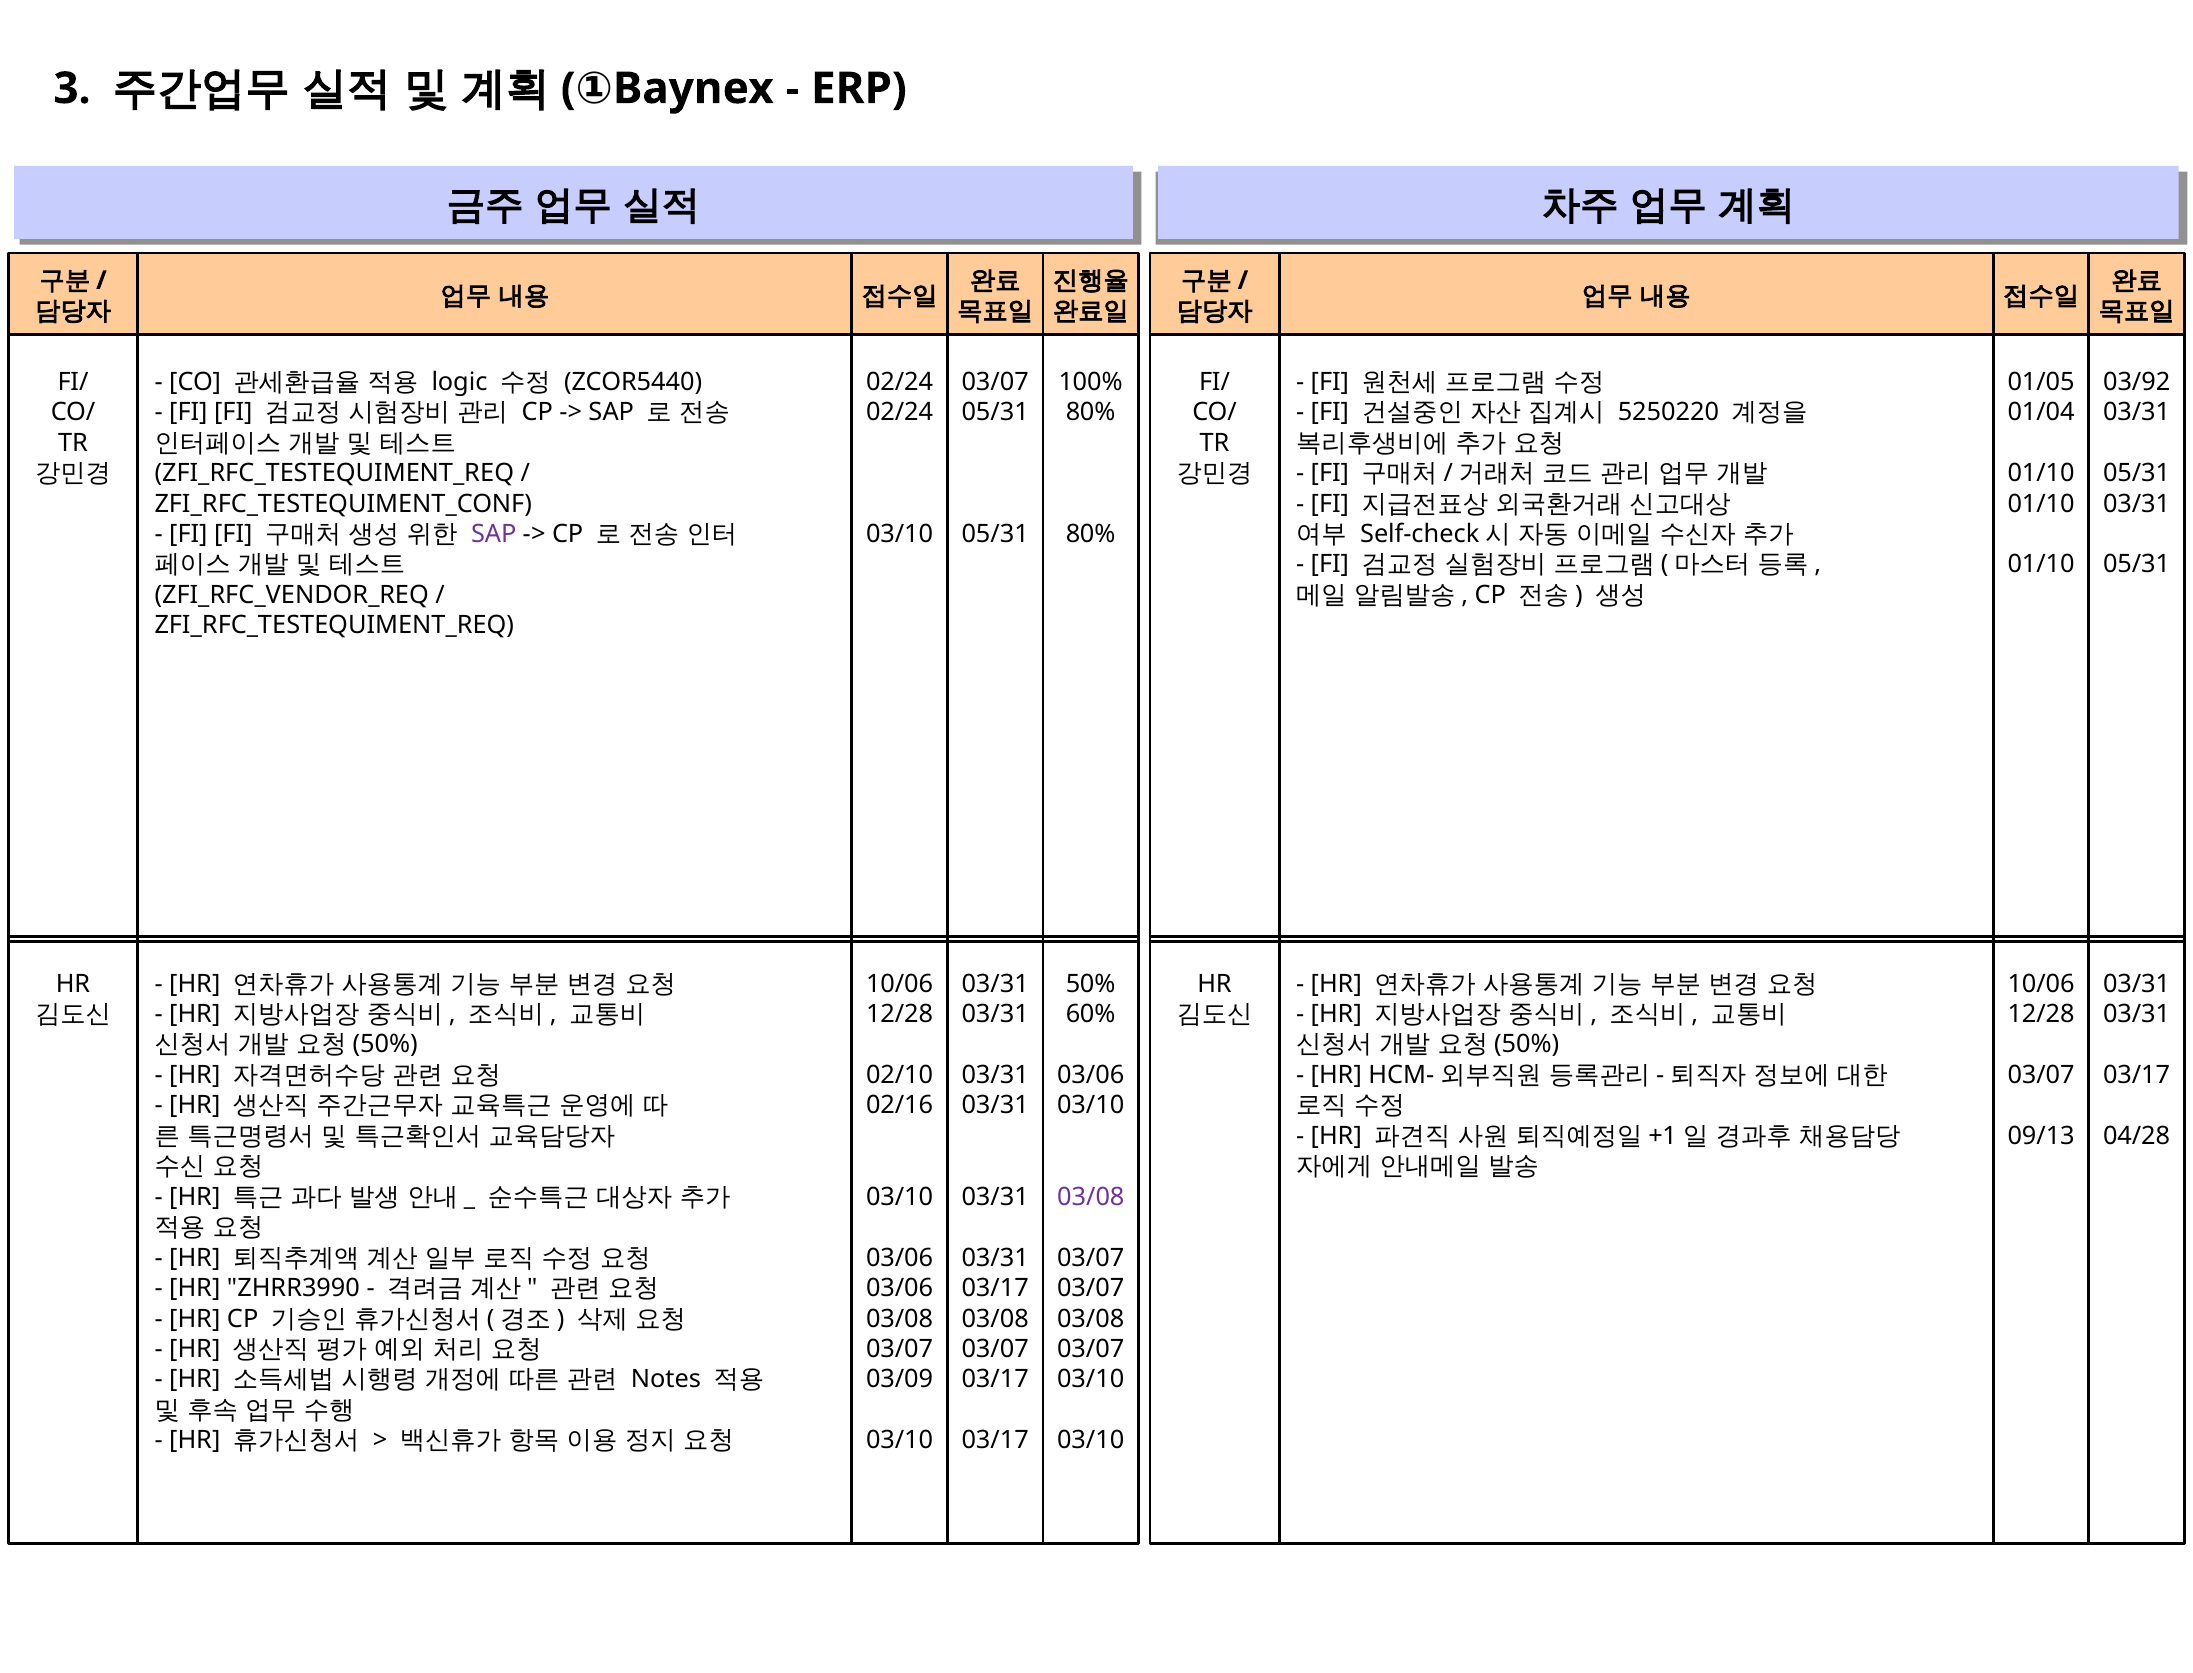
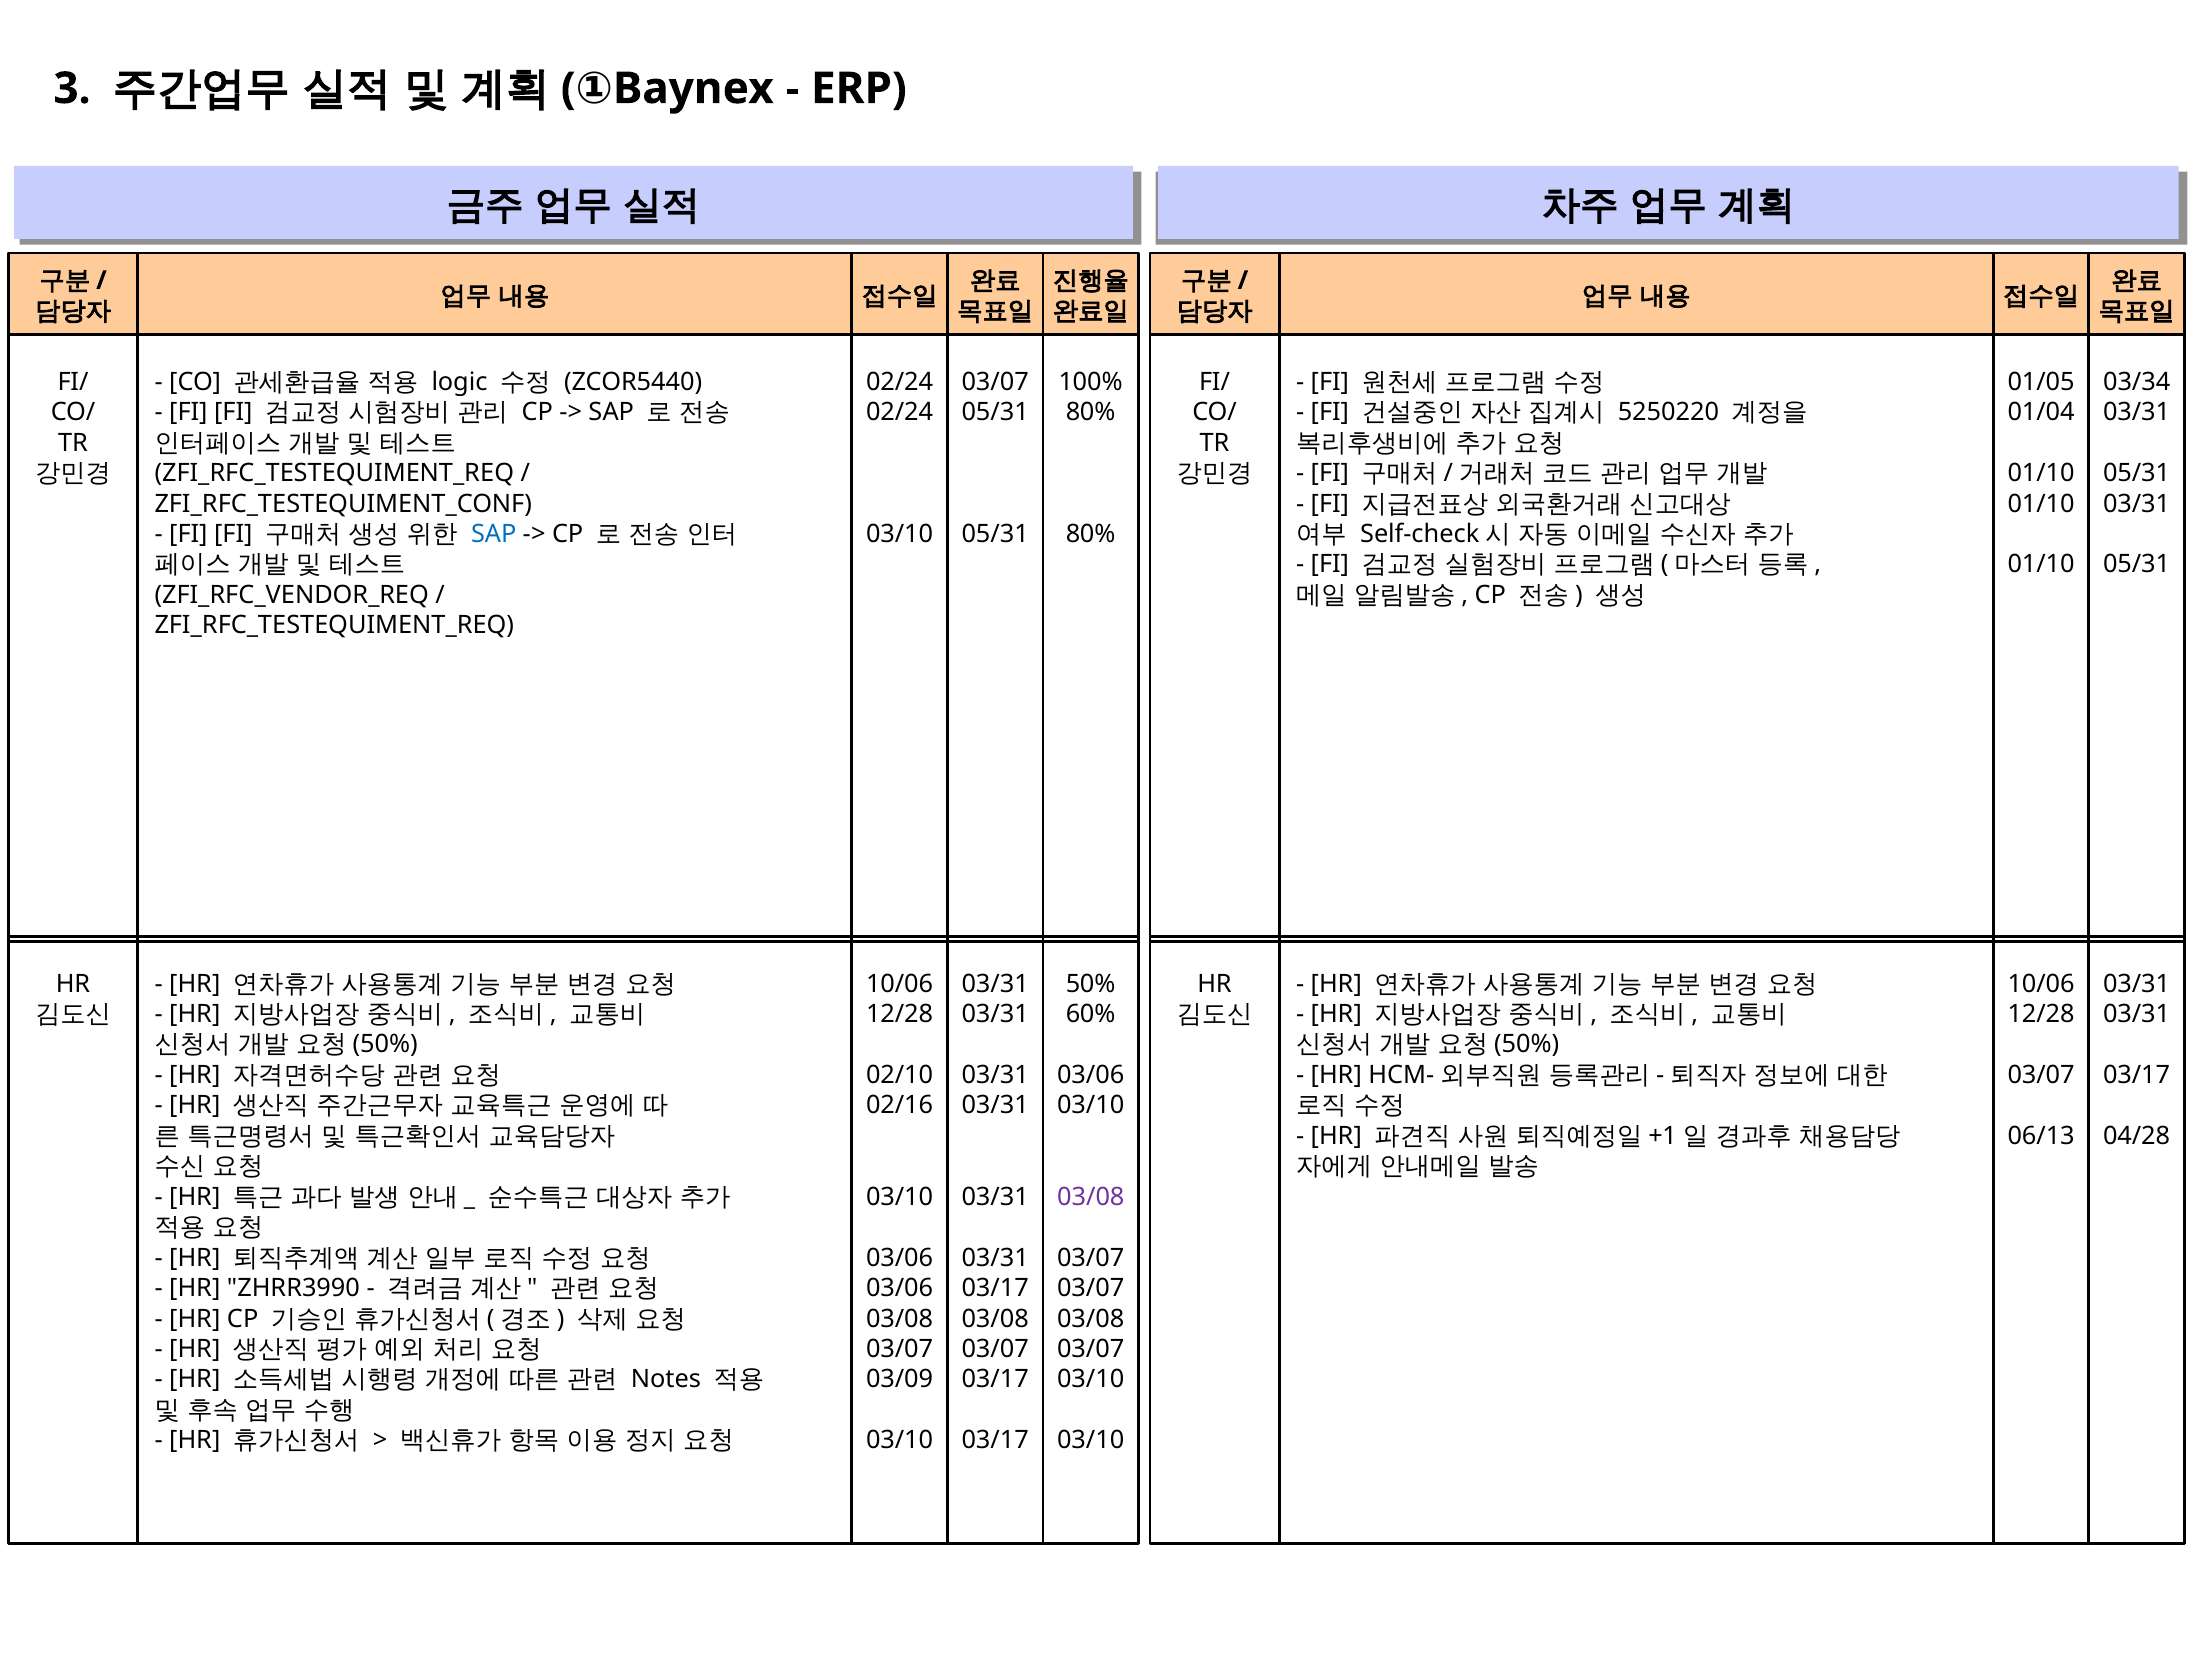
03/92: 03/92 -> 03/34
SAP at (494, 534) colour: purple -> blue
09/13: 09/13 -> 06/13
